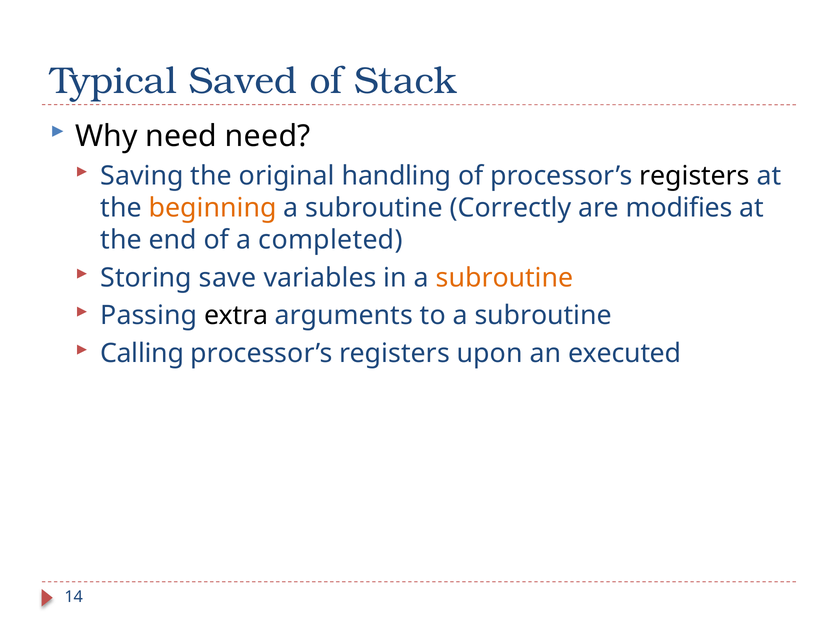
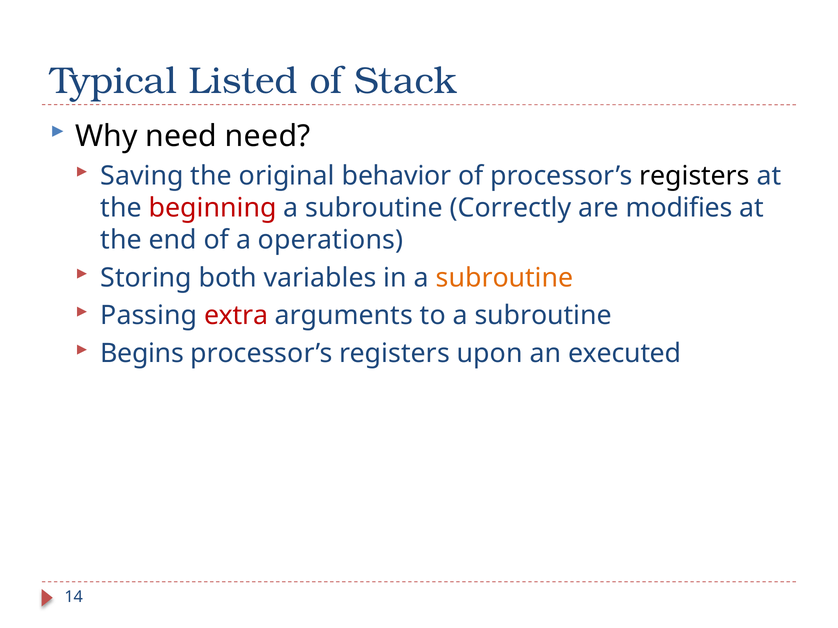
Saved: Saved -> Listed
handling: handling -> behavior
beginning colour: orange -> red
completed: completed -> operations
save: save -> both
extra colour: black -> red
Calling: Calling -> Begins
